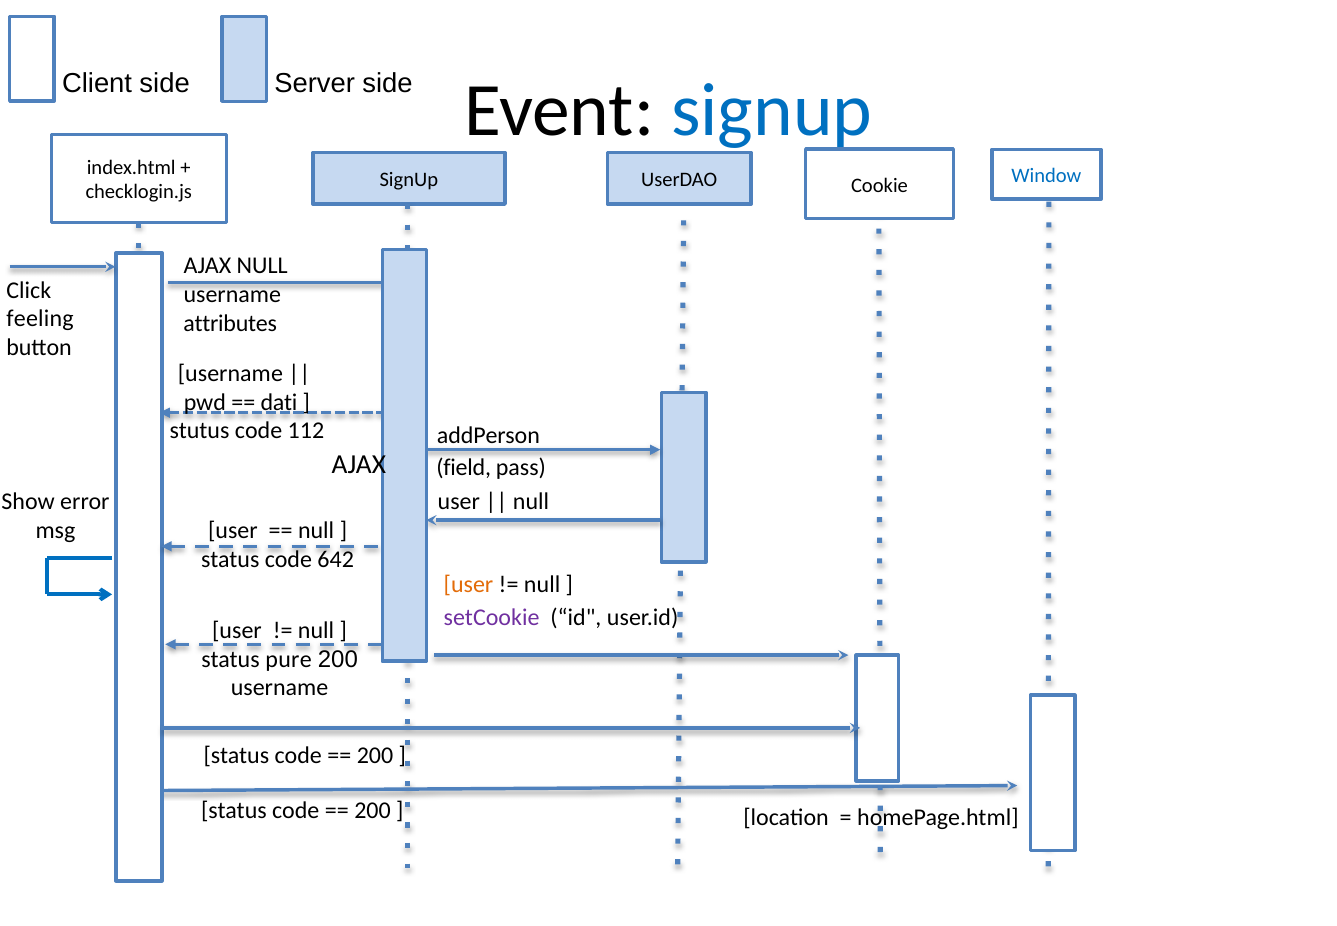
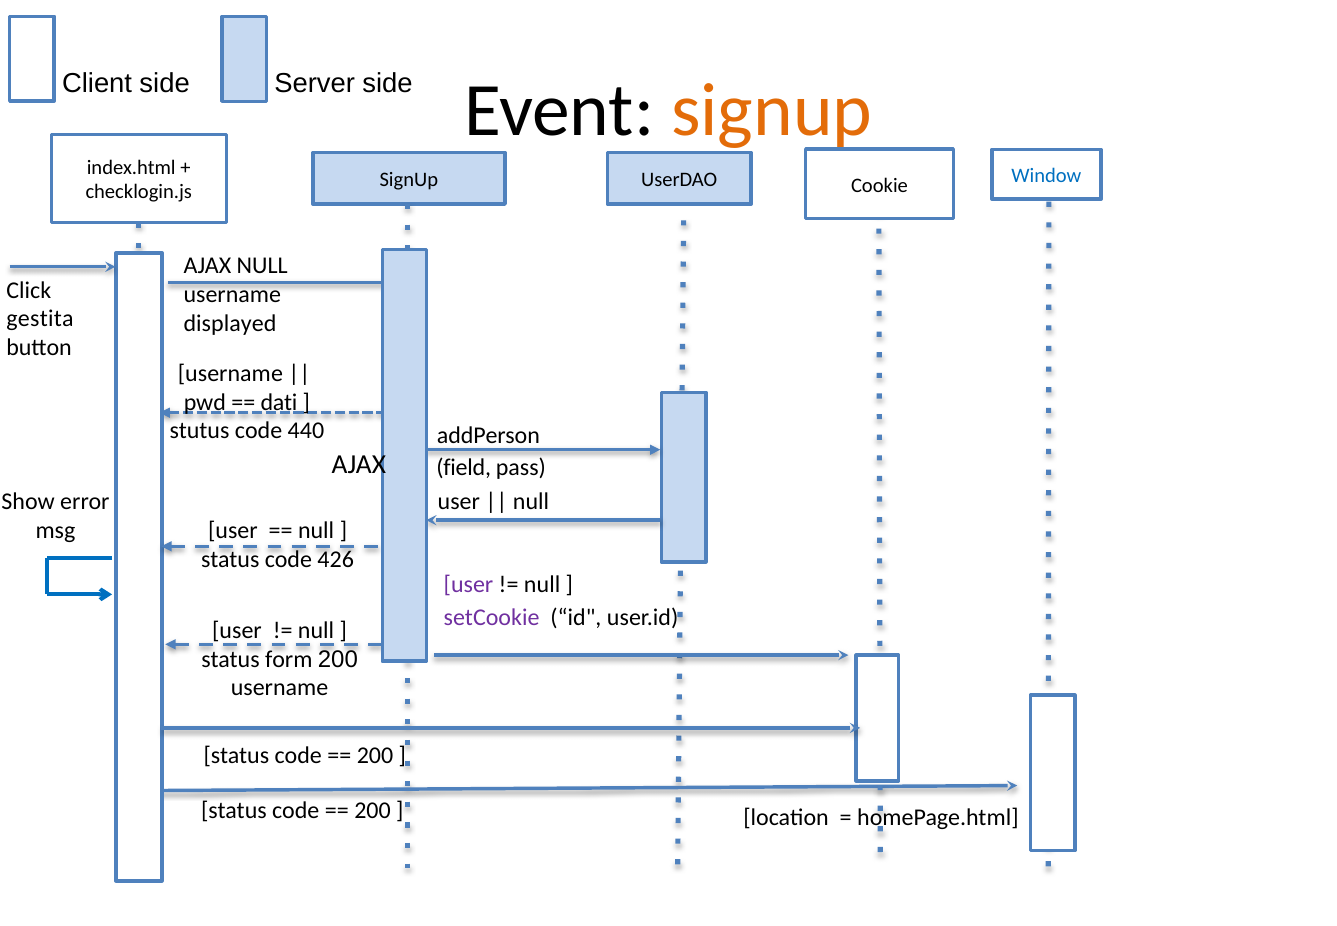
signup at (772, 110) colour: blue -> orange
feeling: feeling -> gestita
attributes: attributes -> displayed
112: 112 -> 440
642: 642 -> 426
user at (468, 585) colour: orange -> purple
pure: pure -> form
